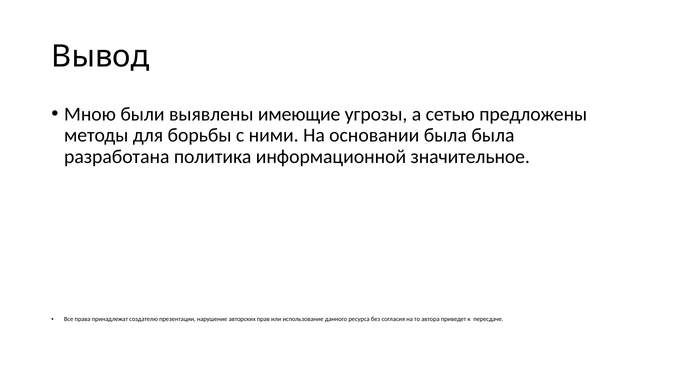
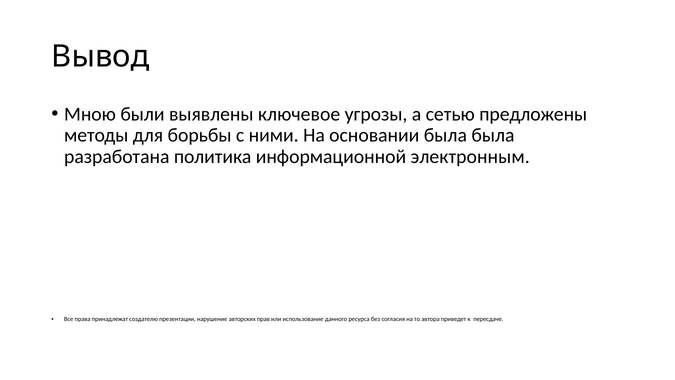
имеющие: имеющие -> ключевое
значительное: значительное -> электронным
